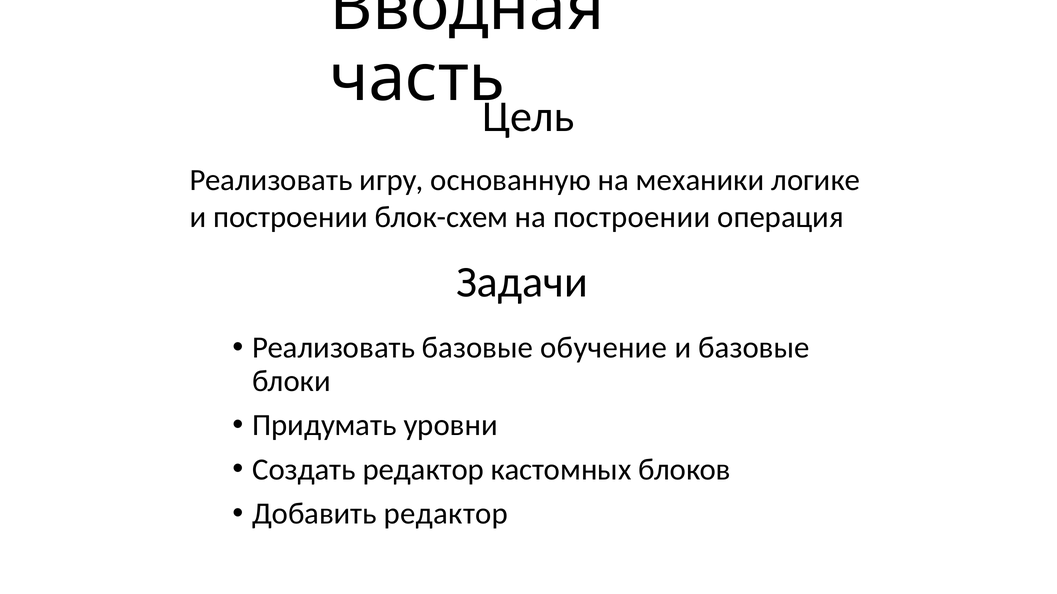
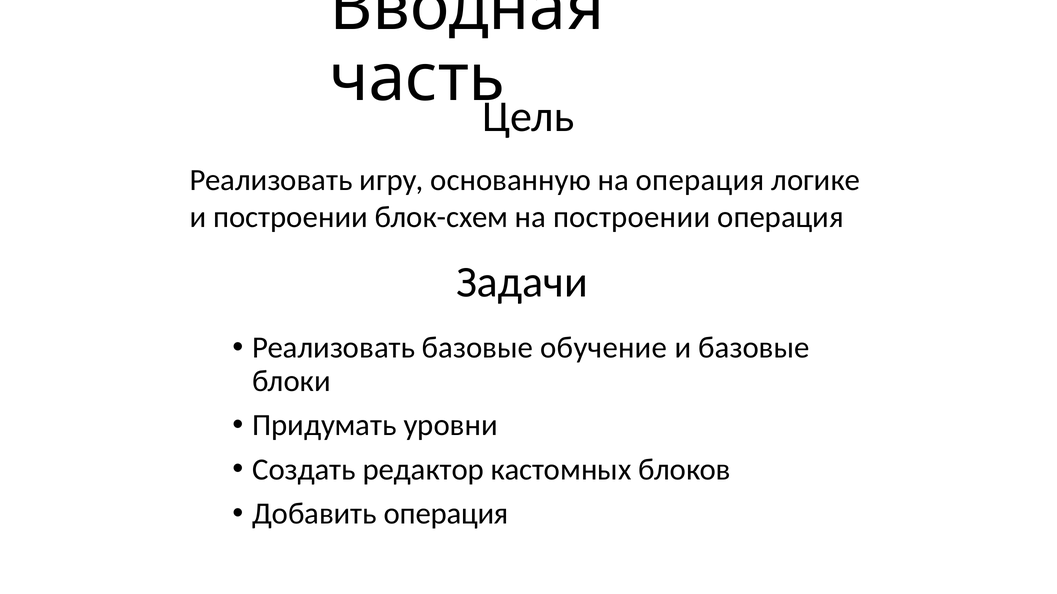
на механики: механики -> операция
Добавить редактор: редактор -> операция
